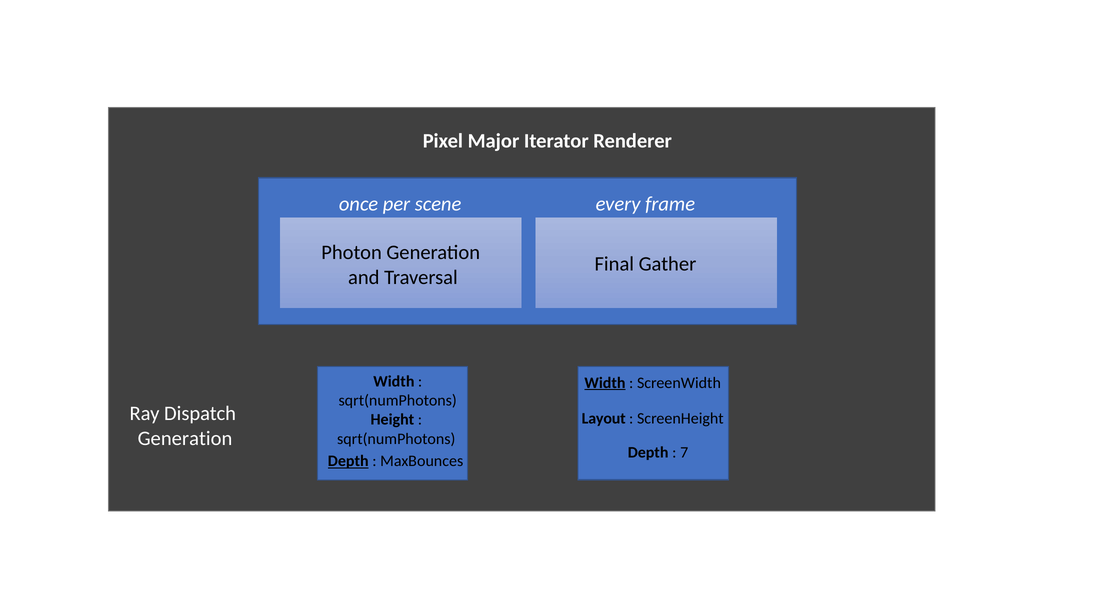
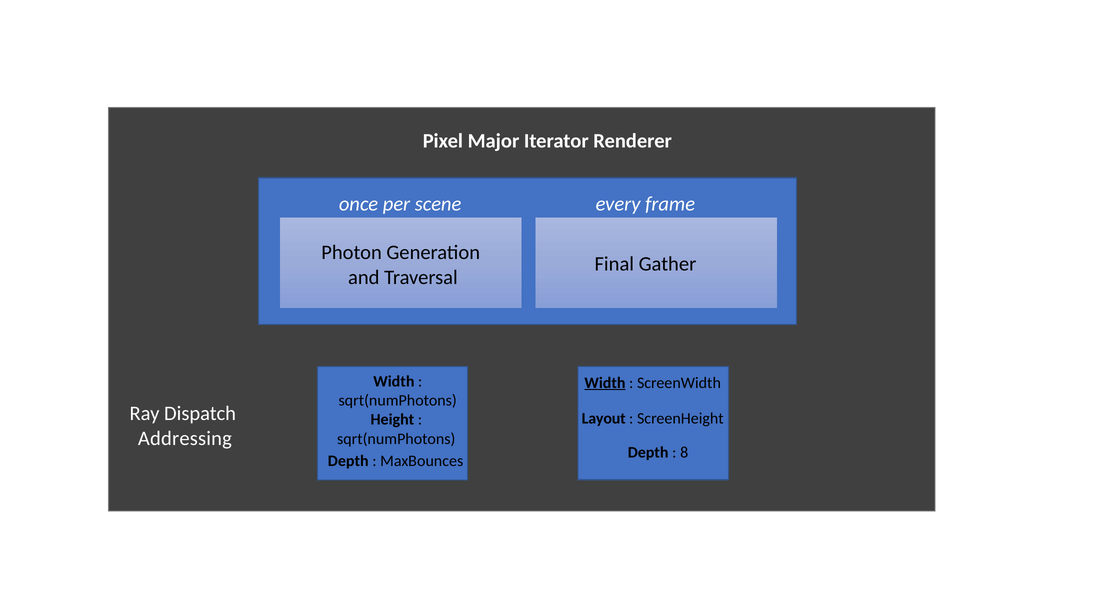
Generation at (185, 439): Generation -> Addressing
7: 7 -> 8
Depth at (348, 461) underline: present -> none
